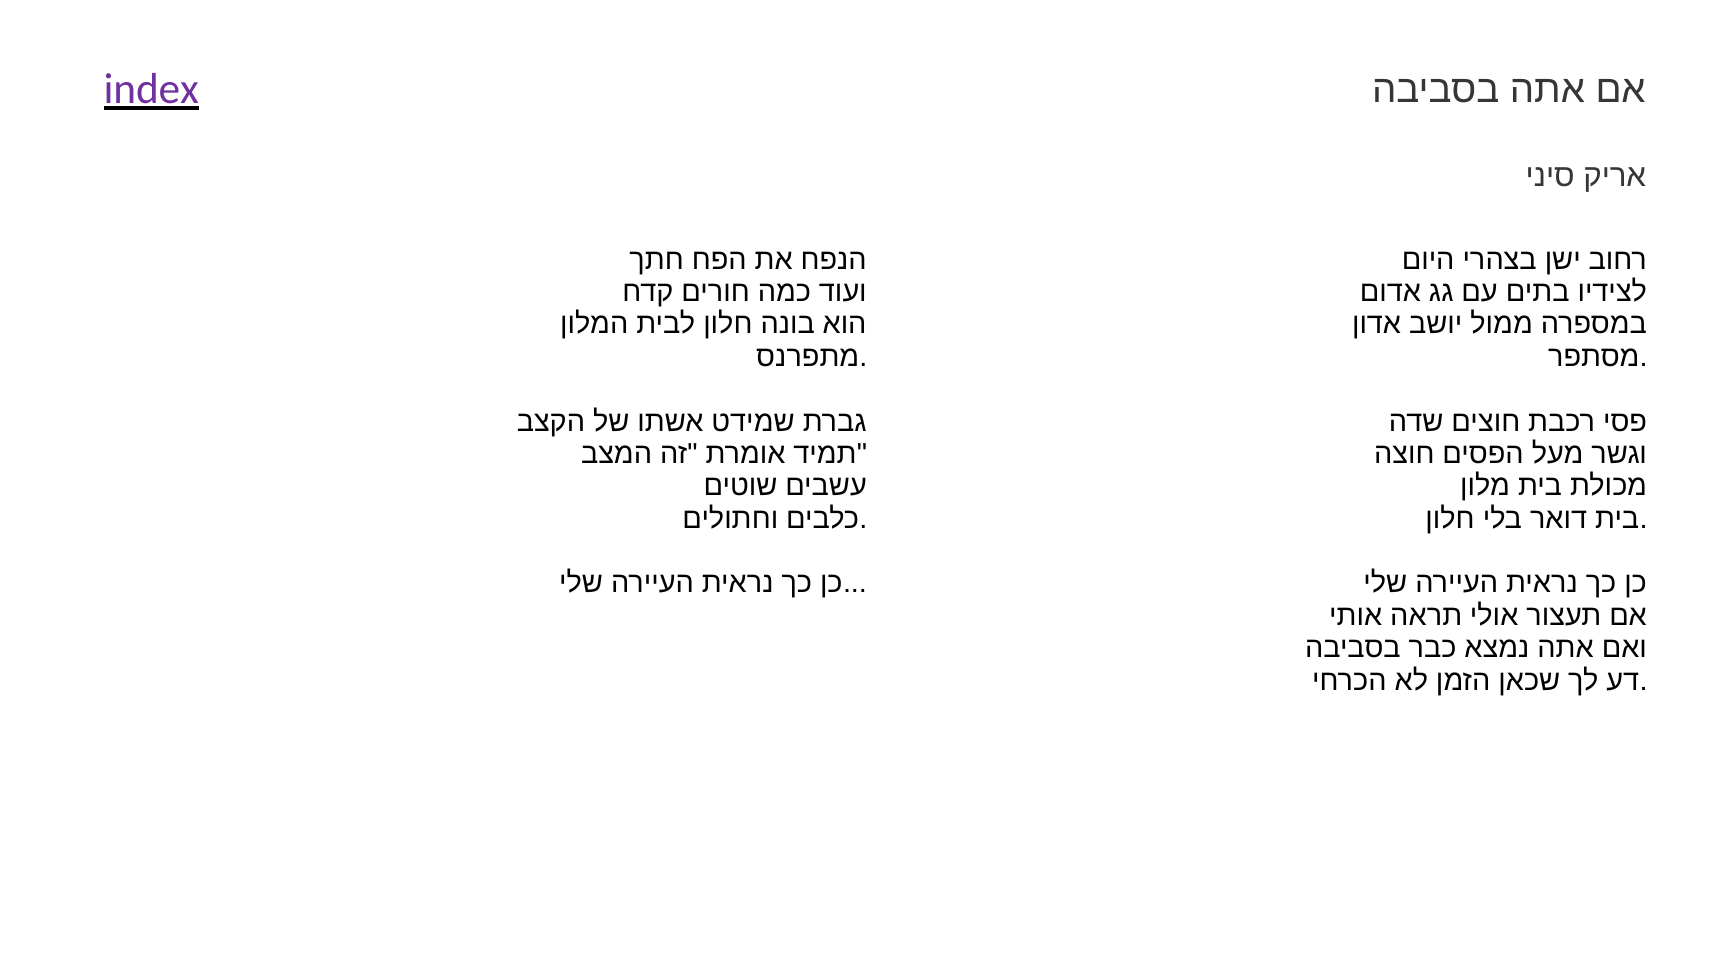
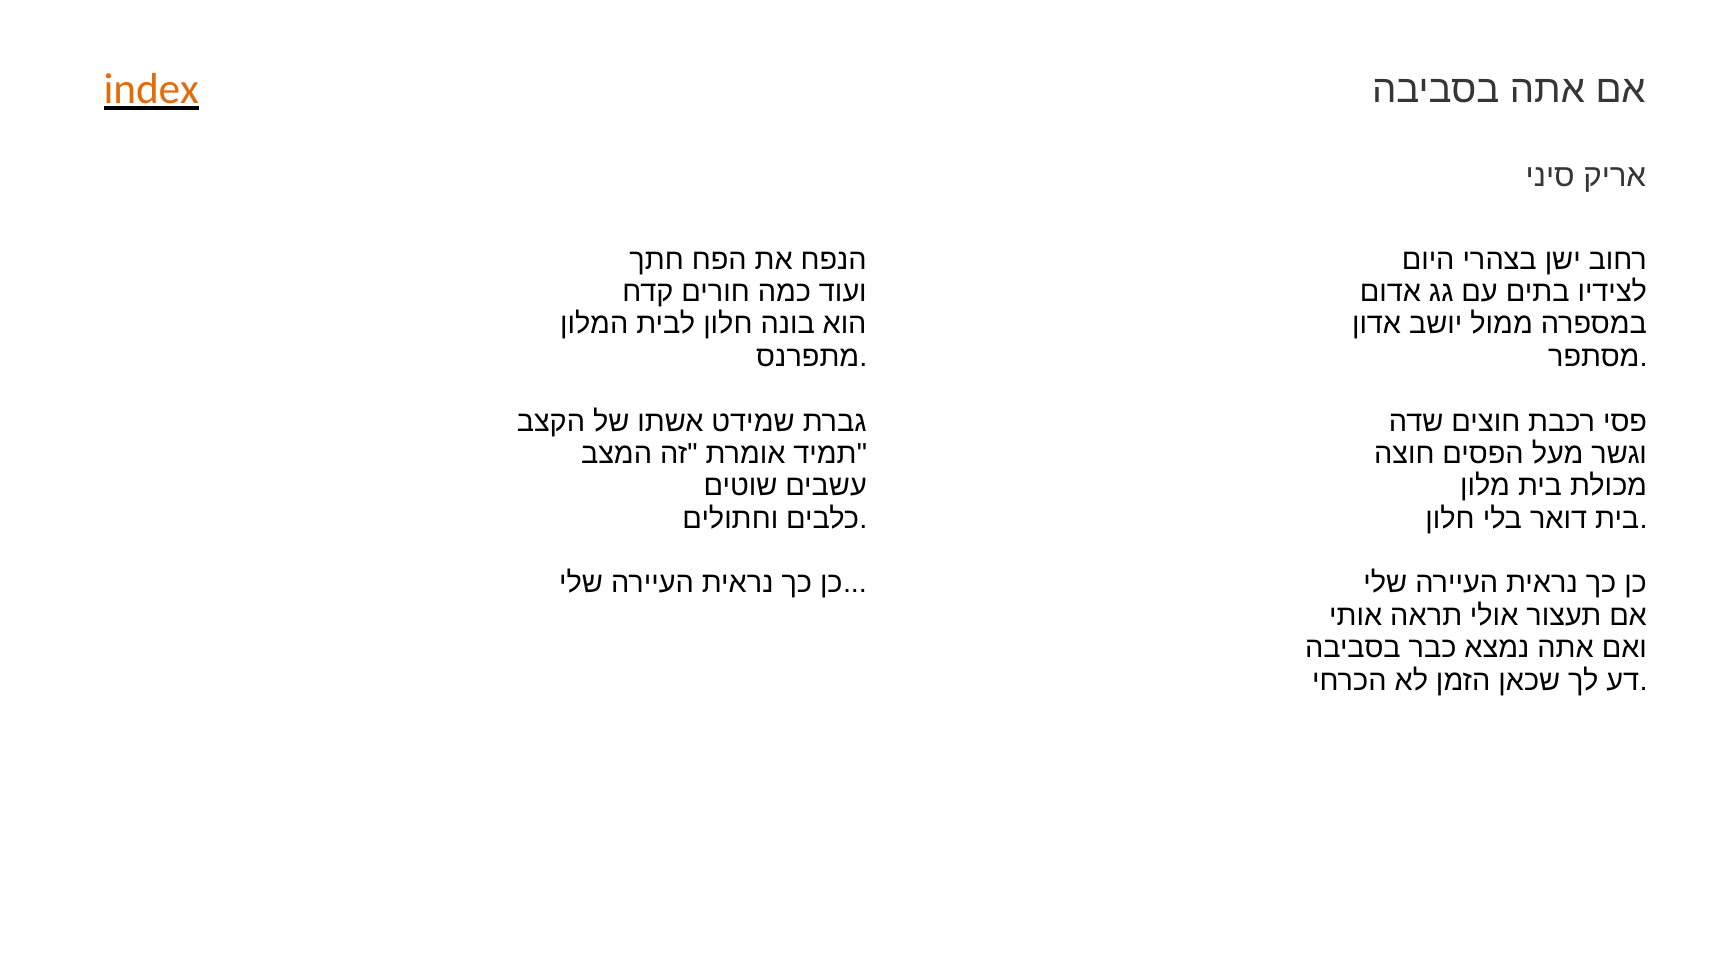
index colour: purple -> orange
